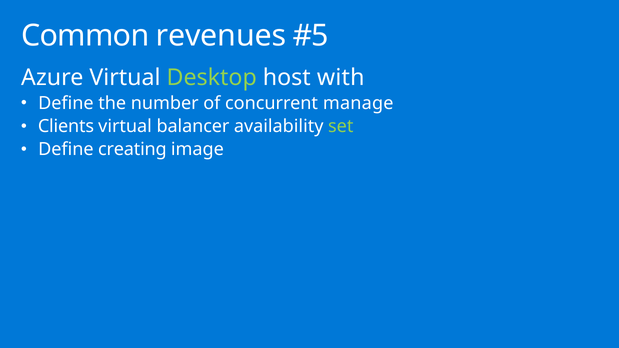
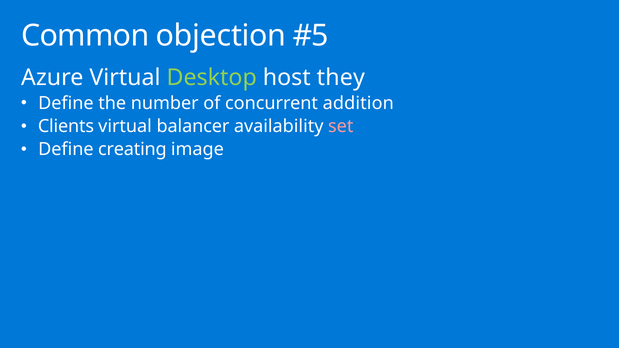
revenues: revenues -> objection
with: with -> they
manage: manage -> addition
set colour: light green -> pink
